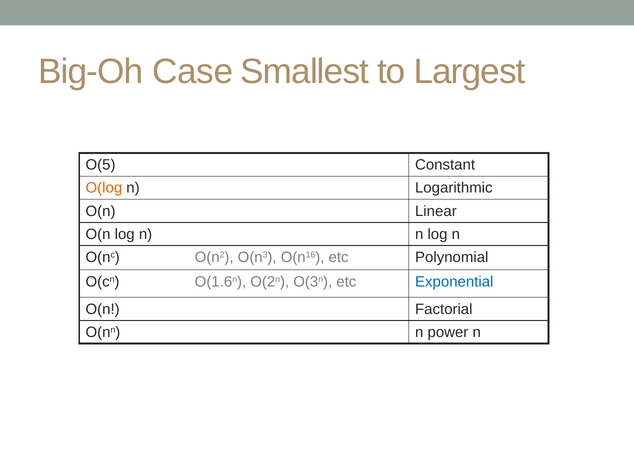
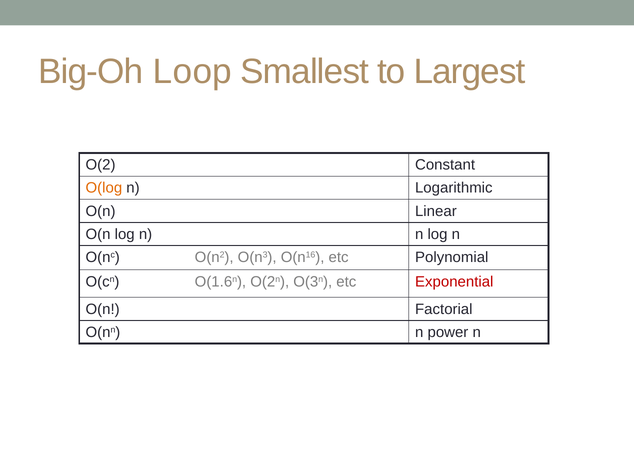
Case: Case -> Loop
O(5: O(5 -> O(2
Exponential colour: blue -> red
